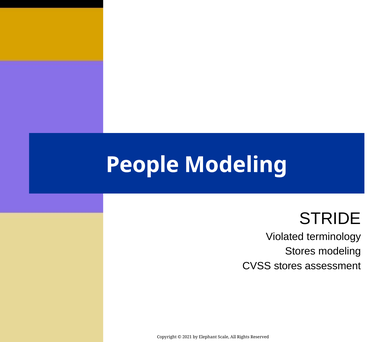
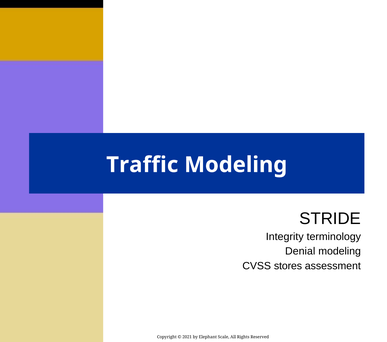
People: People -> Traffic
Violated: Violated -> Integrity
Stores at (300, 252): Stores -> Denial
